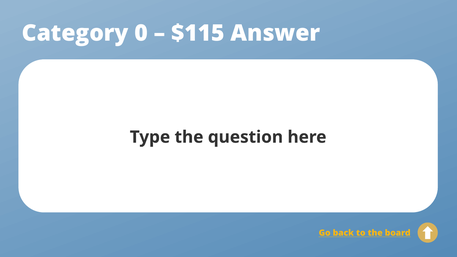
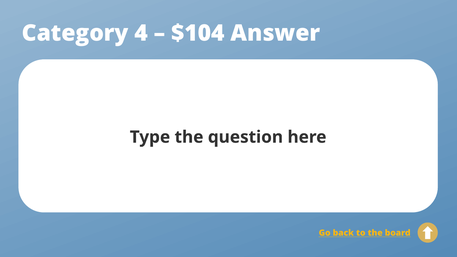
0: 0 -> 4
$115: $115 -> $104
